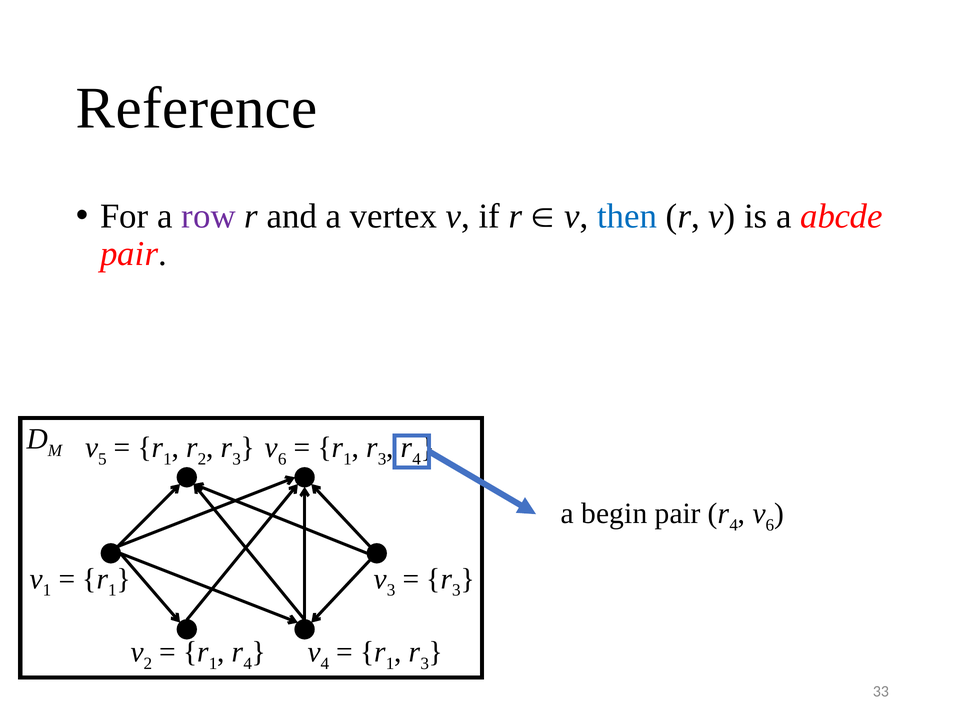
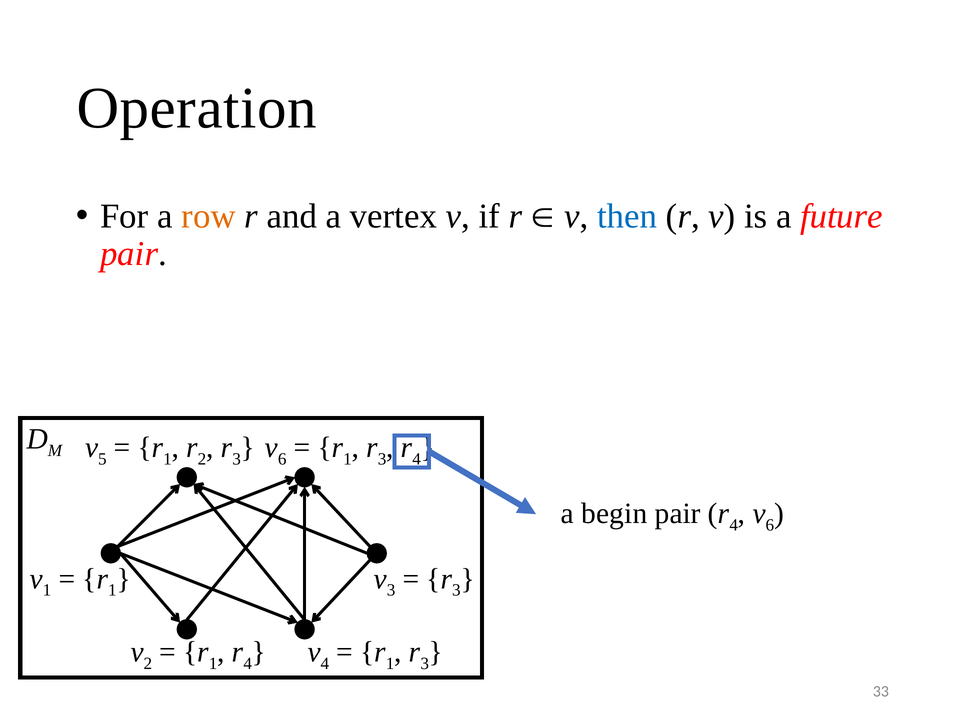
Reference: Reference -> Operation
row colour: purple -> orange
abcde: abcde -> future
